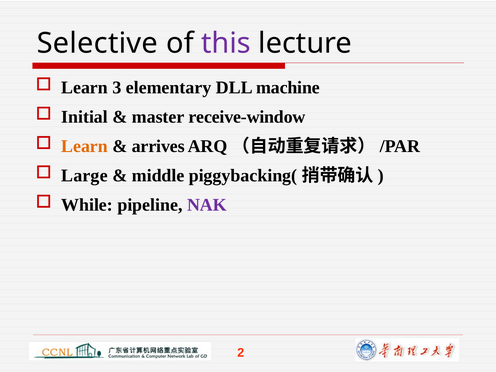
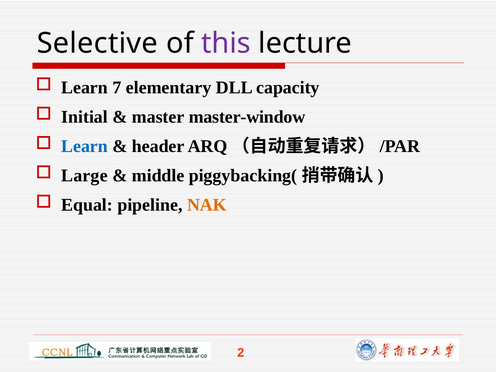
3: 3 -> 7
machine: machine -> capacity
receive-window: receive-window -> master-window
Learn at (85, 146) colour: orange -> blue
arrives: arrives -> header
While: While -> Equal
NAK colour: purple -> orange
